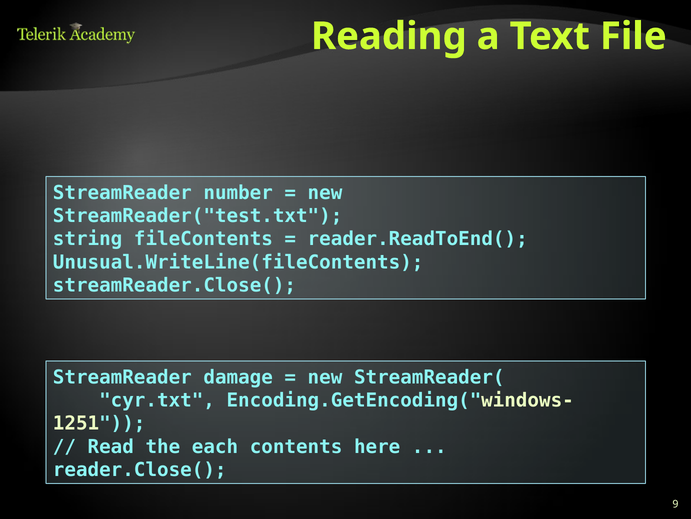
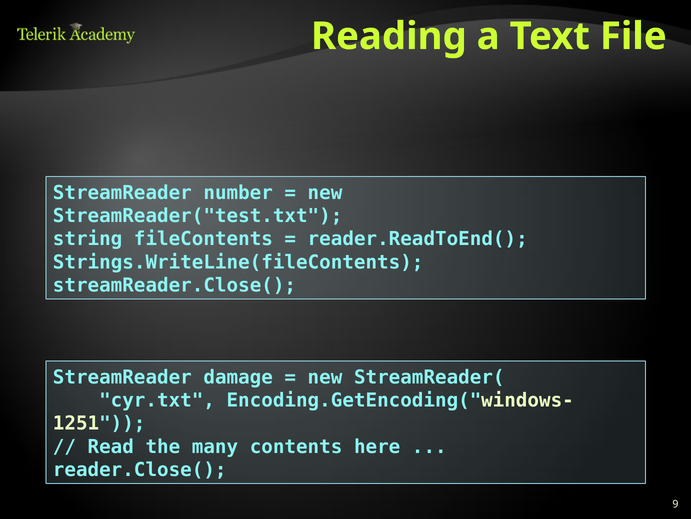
Unusual.WriteLine(fileContents: Unusual.WriteLine(fileContents -> Strings.WriteLine(fileContents
each: each -> many
